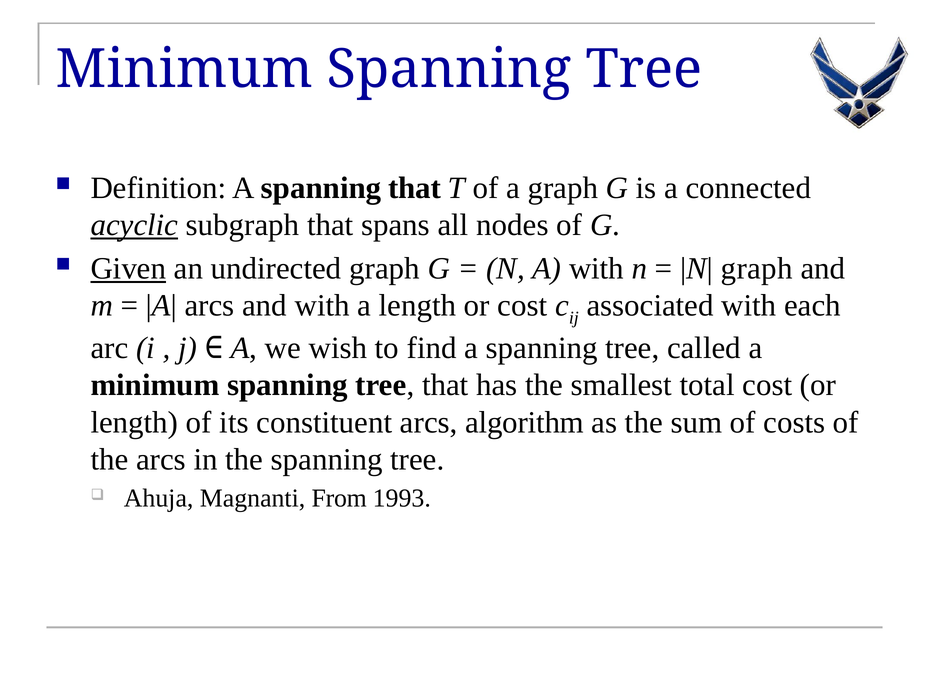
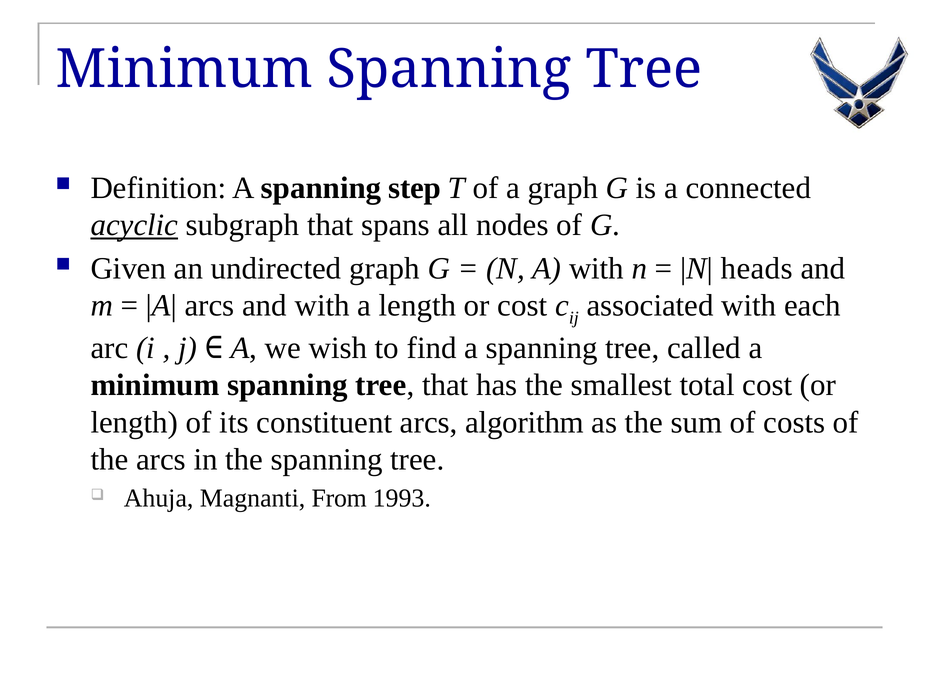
spanning that: that -> step
Given underline: present -> none
graph at (757, 268): graph -> heads
